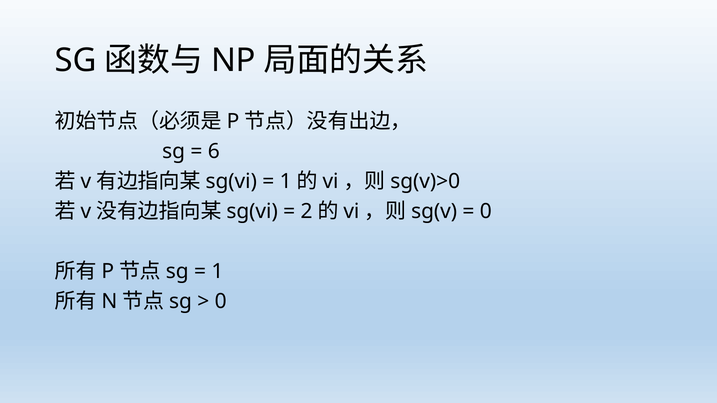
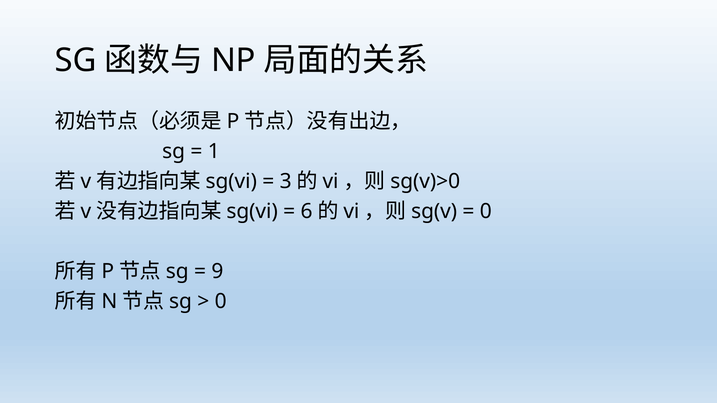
6: 6 -> 1
1 at (286, 181): 1 -> 3
2: 2 -> 6
1 at (217, 272): 1 -> 9
